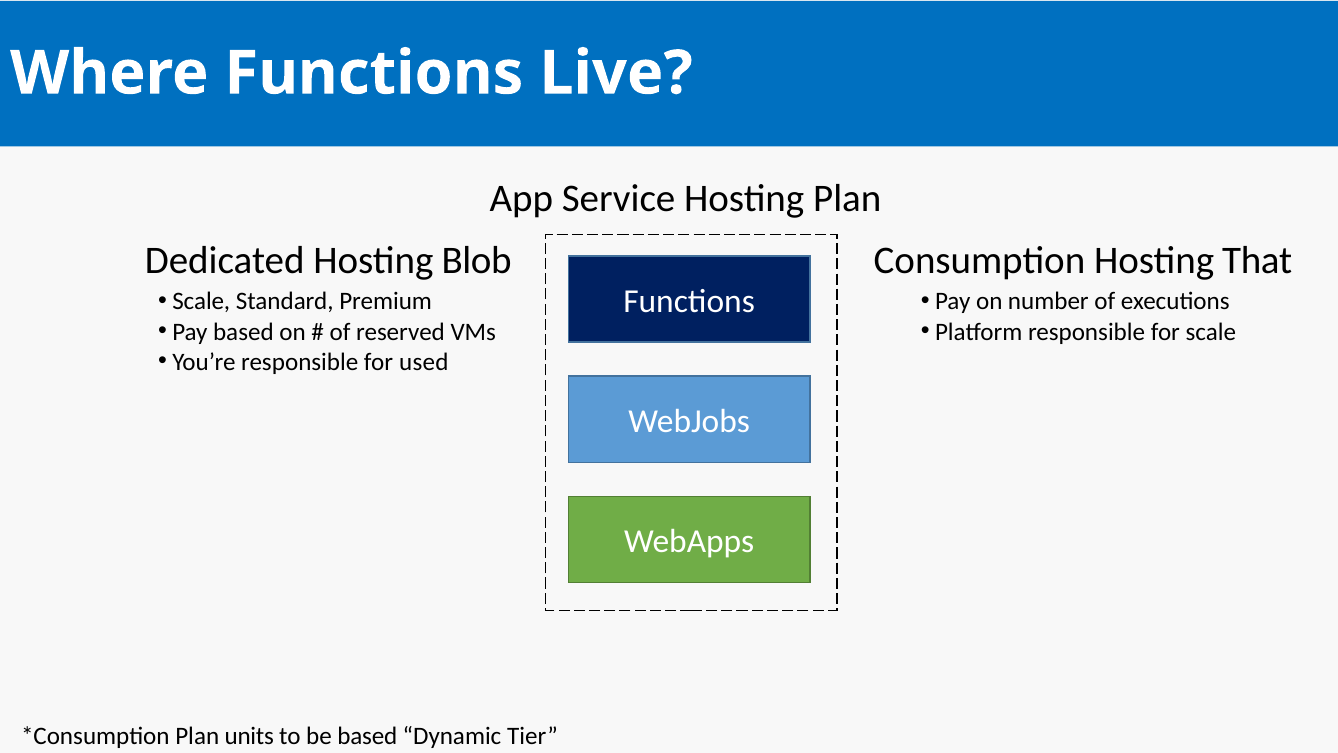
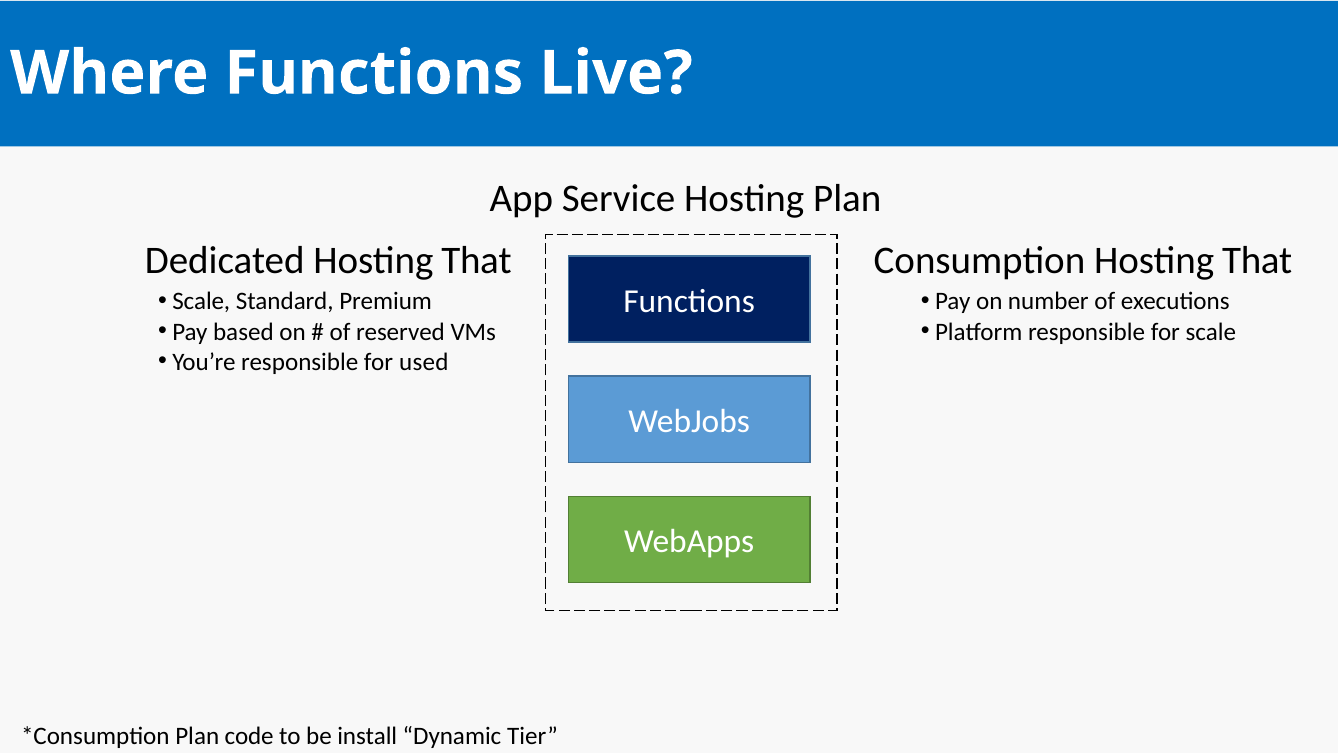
Dedicated Hosting Blob: Blob -> That
units: units -> code
be based: based -> install
